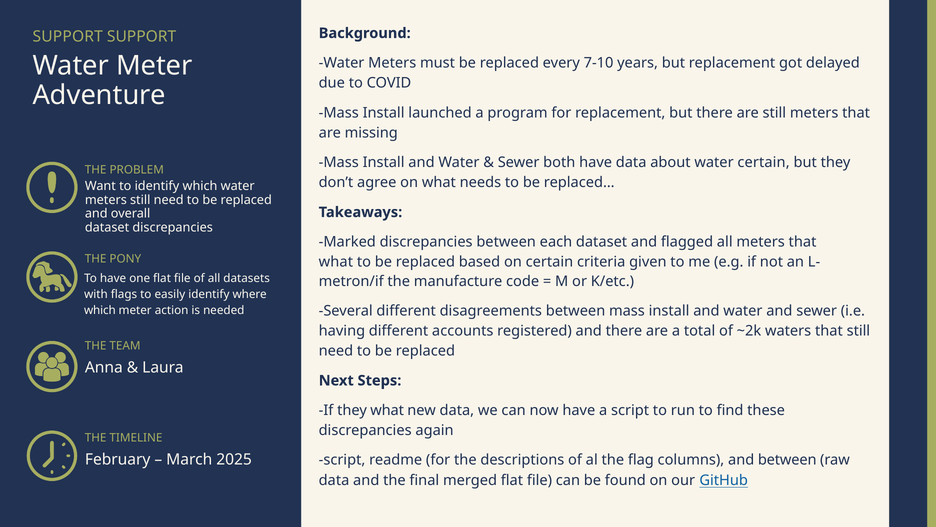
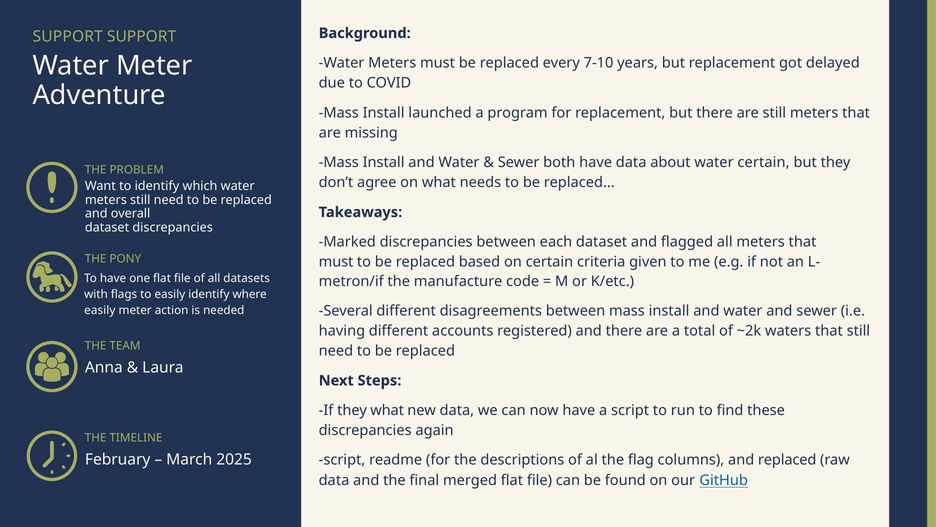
what at (336, 261): what -> must
which at (100, 310): which -> easily
and between: between -> replaced
